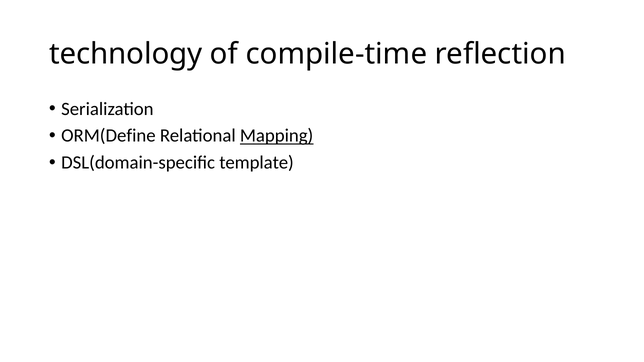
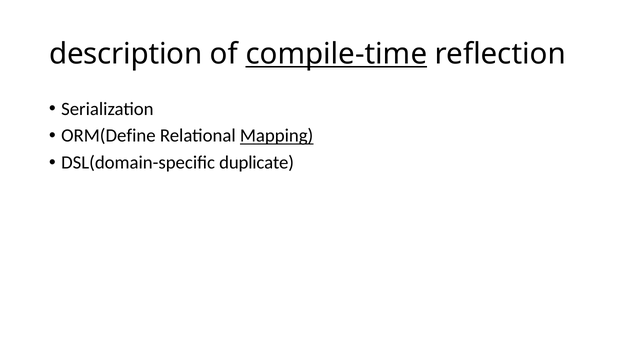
technology: technology -> description
compile-time underline: none -> present
template: template -> duplicate
